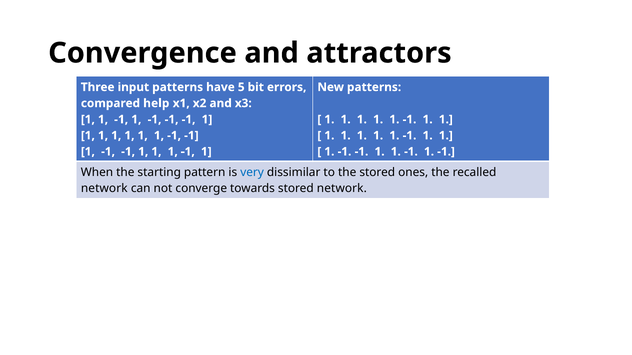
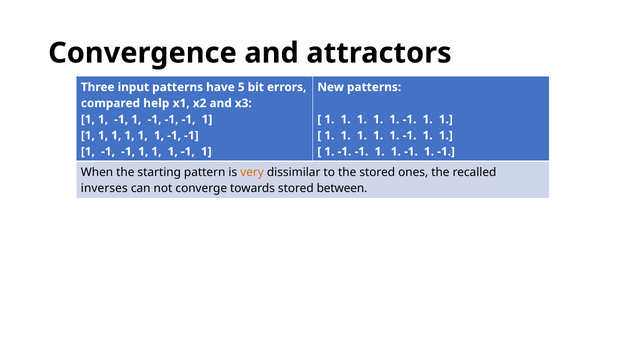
very colour: blue -> orange
network at (104, 189): network -> inverses
stored network: network -> between
